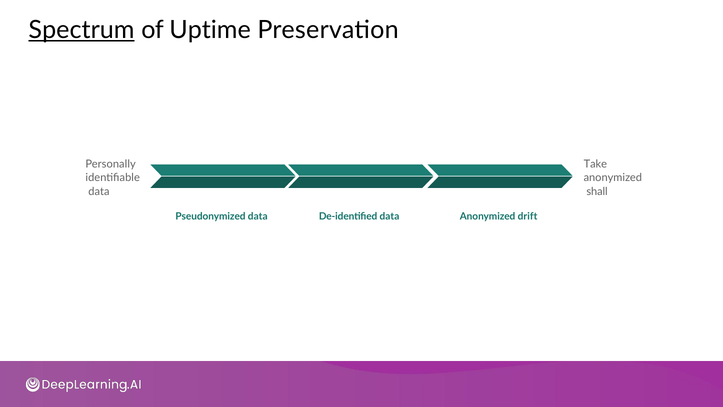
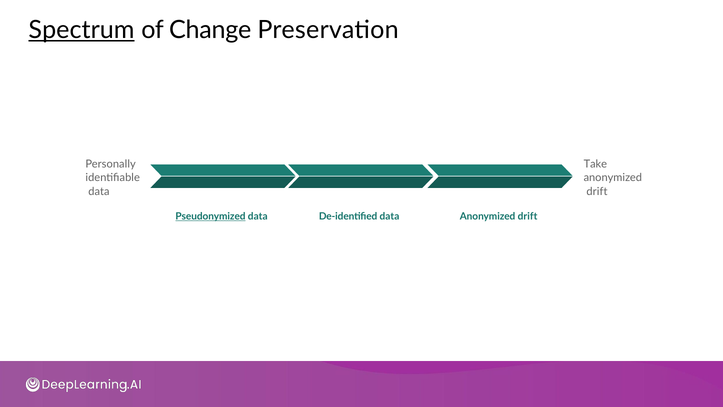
Uptime: Uptime -> Change
shall at (597, 191): shall -> drift
Pseudonymized underline: none -> present
